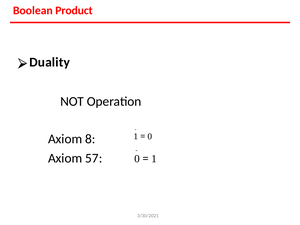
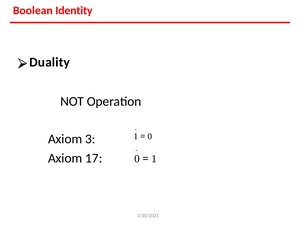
Product: Product -> Identity
8: 8 -> 3
57: 57 -> 17
